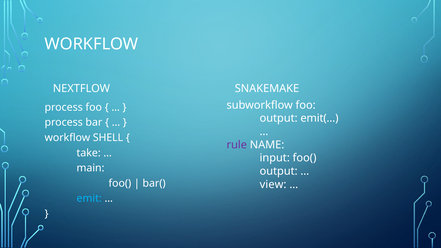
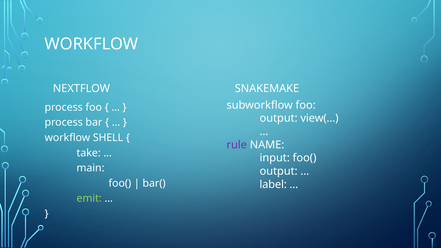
emit(…: emit(… -> view(…
view: view -> label
emit colour: light blue -> light green
